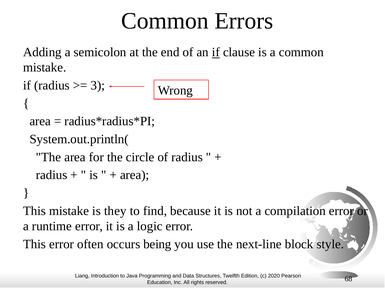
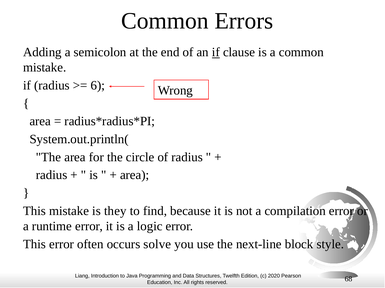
3: 3 -> 6
being: being -> solve
